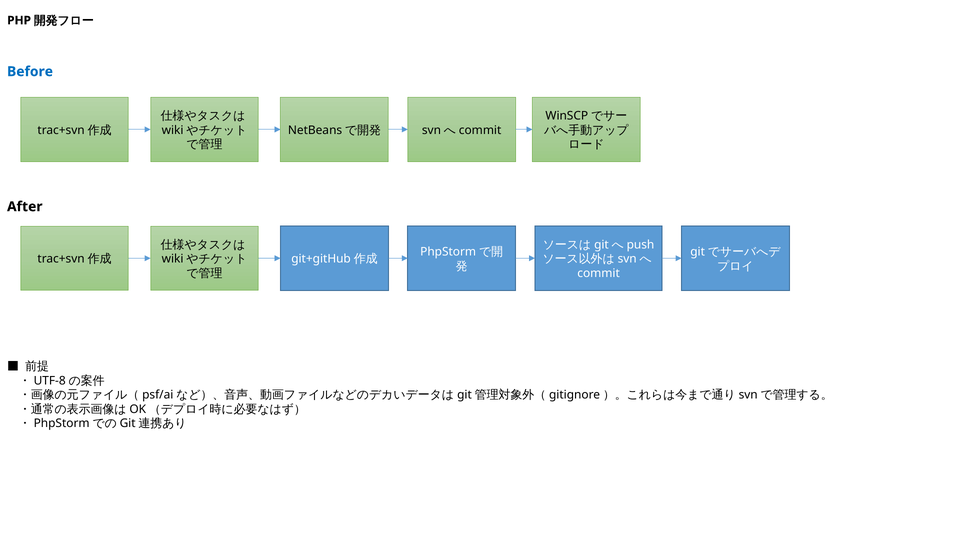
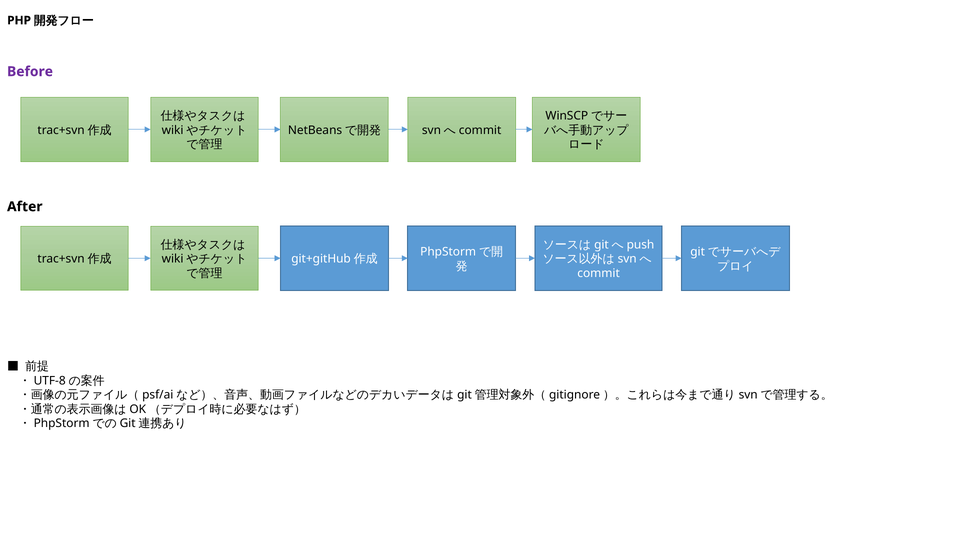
Before colour: blue -> purple
